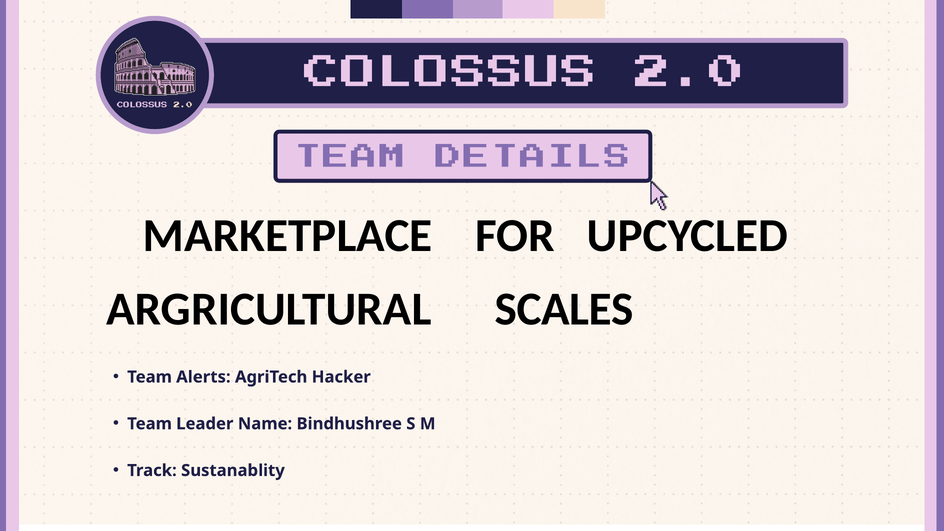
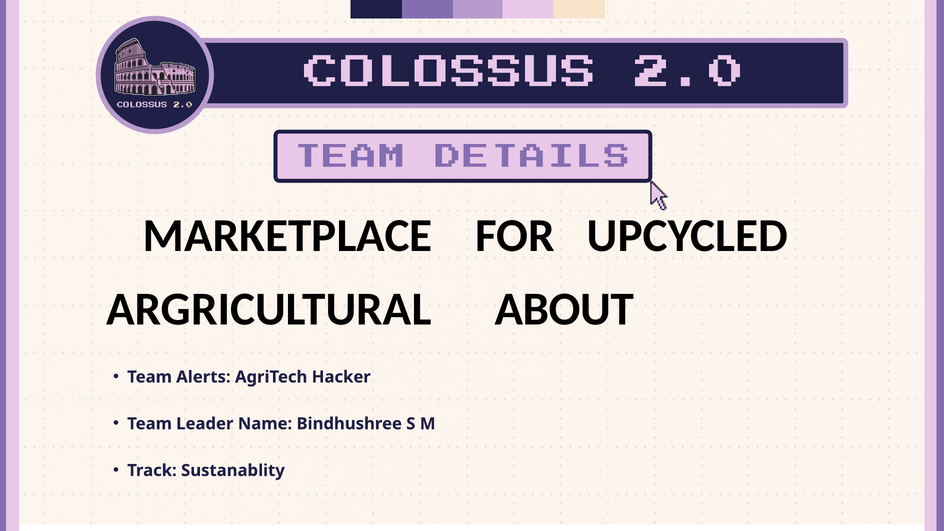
SCALES: SCALES -> ABOUT
